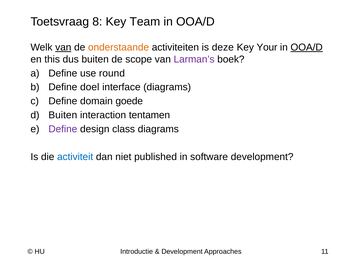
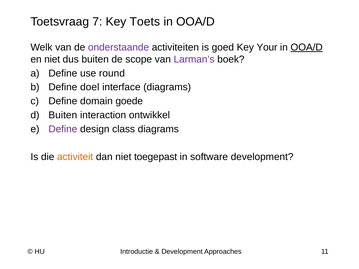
8: 8 -> 7
Team: Team -> Toets
van at (63, 47) underline: present -> none
onderstaande colour: orange -> purple
deze: deze -> goed
en this: this -> niet
tentamen: tentamen -> ontwikkel
activiteit colour: blue -> orange
published: published -> toegepast
